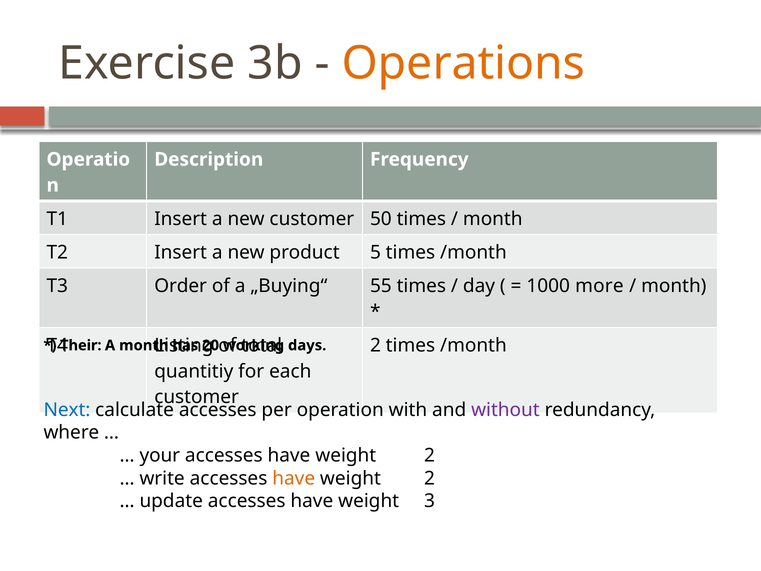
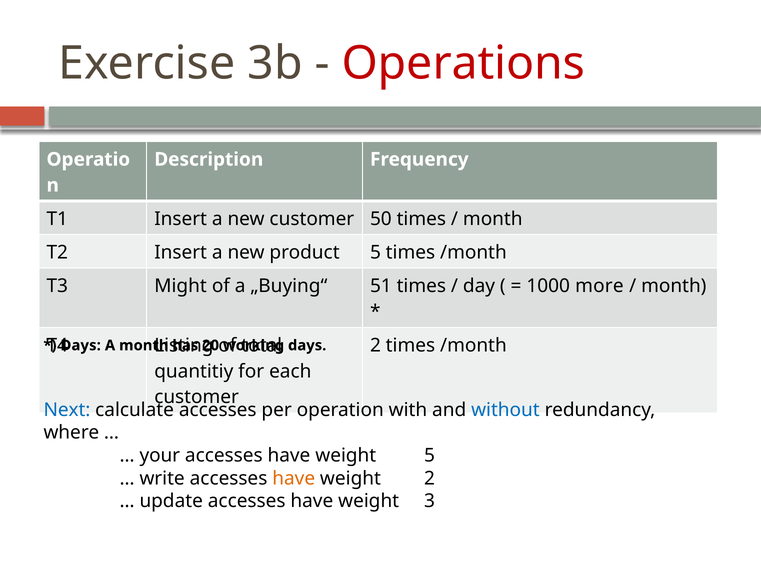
Operations colour: orange -> red
Order: Order -> Might
55: 55 -> 51
Their at (81, 345): Their -> Days
without colour: purple -> blue
2 at (429, 455): 2 -> 5
